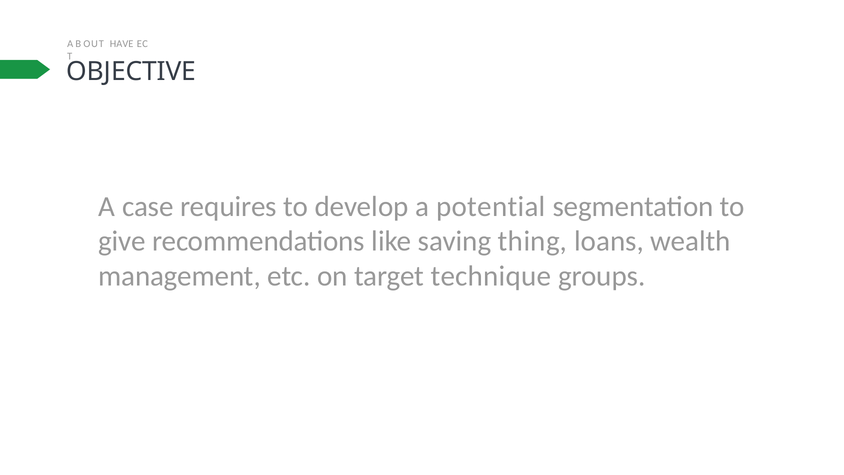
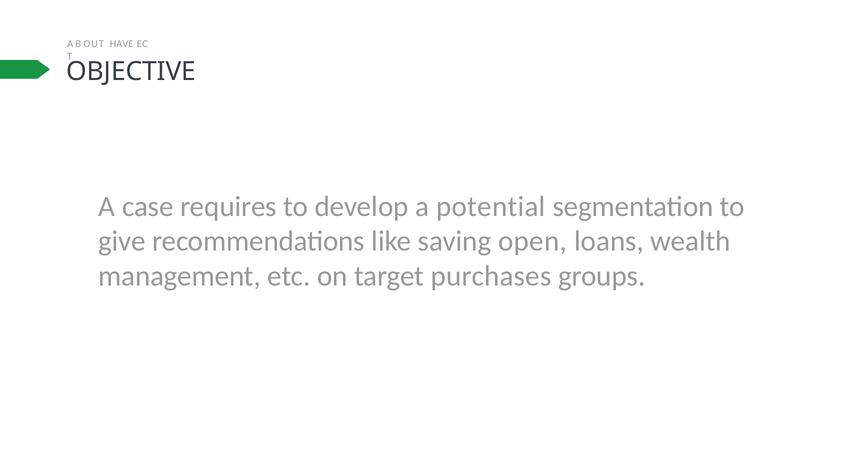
thing: thing -> open
technique: technique -> purchases
